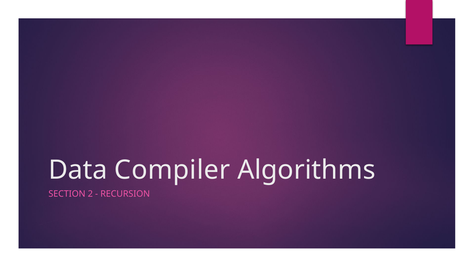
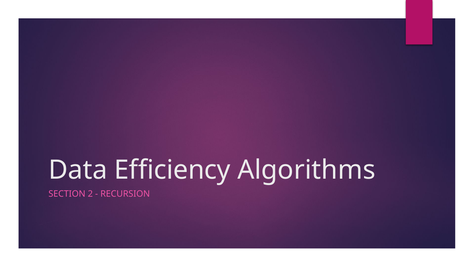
Compiler: Compiler -> Efficiency
